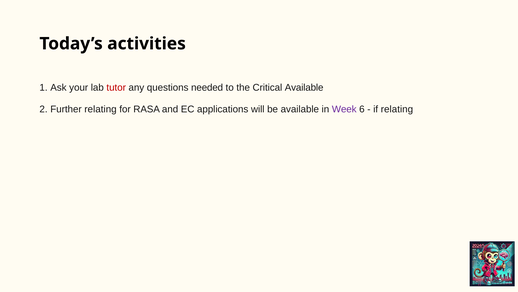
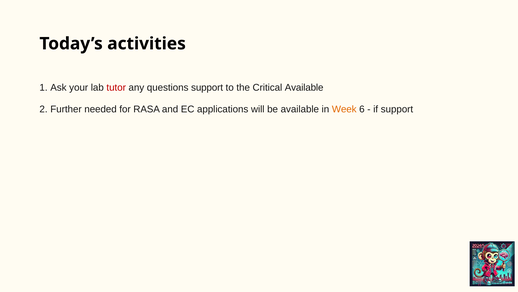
questions needed: needed -> support
Further relating: relating -> needed
Week colour: purple -> orange
if relating: relating -> support
